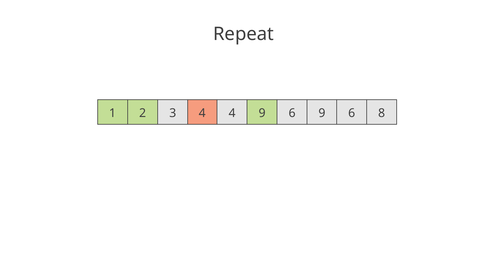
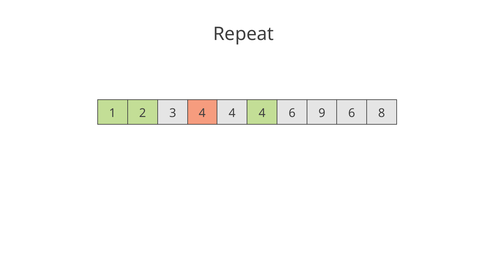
4 4 9: 9 -> 4
